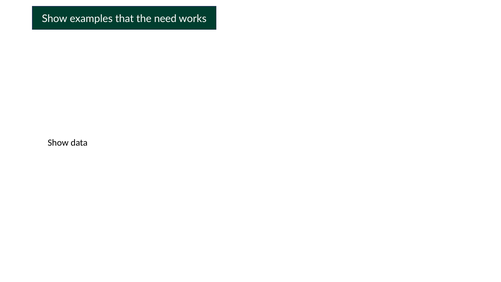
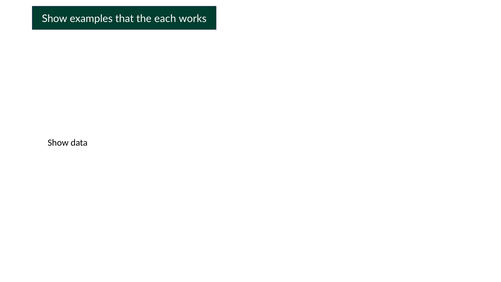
need: need -> each
